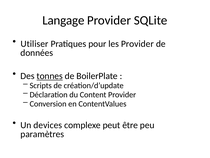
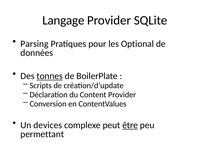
Utiliser: Utiliser -> Parsing
les Provider: Provider -> Optional
être underline: none -> present
paramètres: paramètres -> permettant
